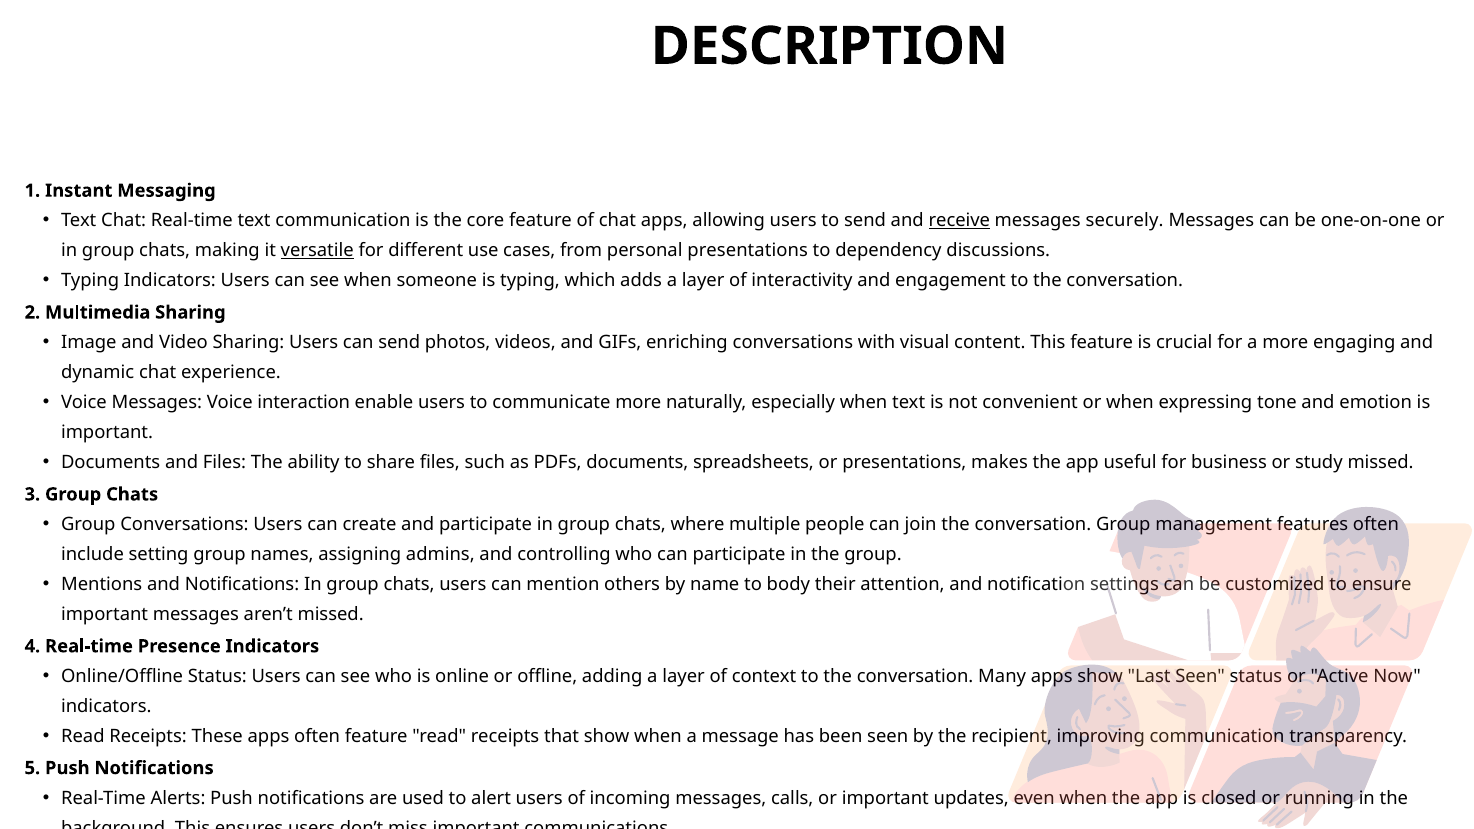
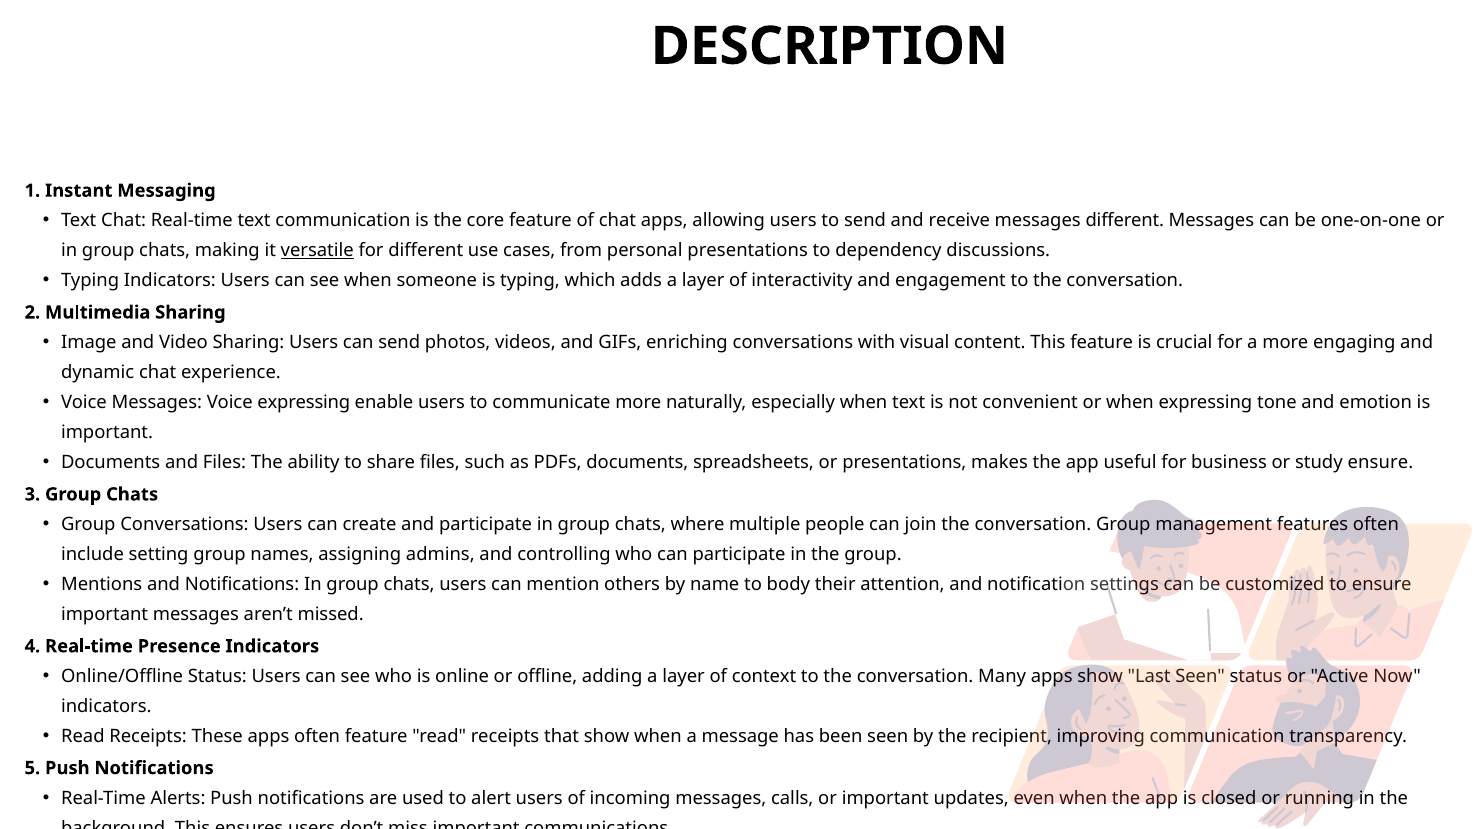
receive underline: present -> none
messages securely: securely -> different
Voice interaction: interaction -> expressing
study missed: missed -> ensure
